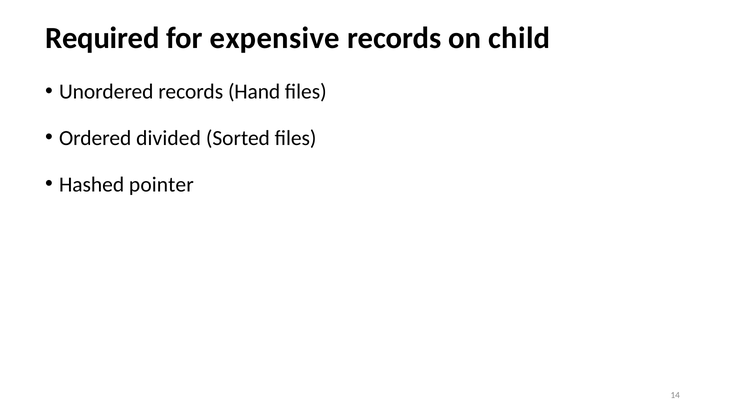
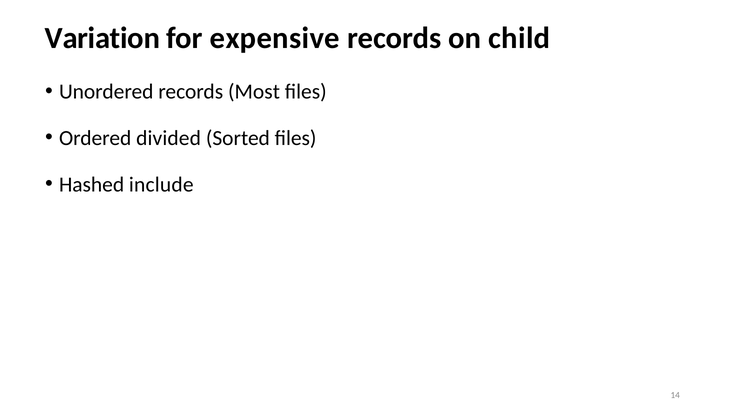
Required: Required -> Variation
Hand: Hand -> Most
pointer: pointer -> include
